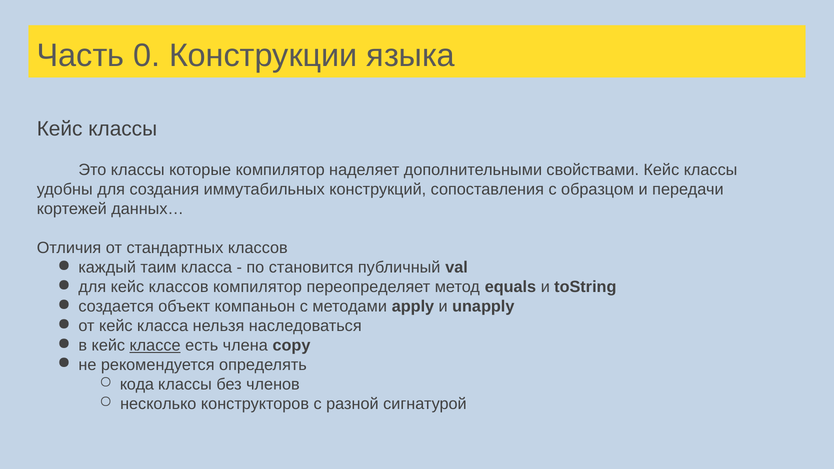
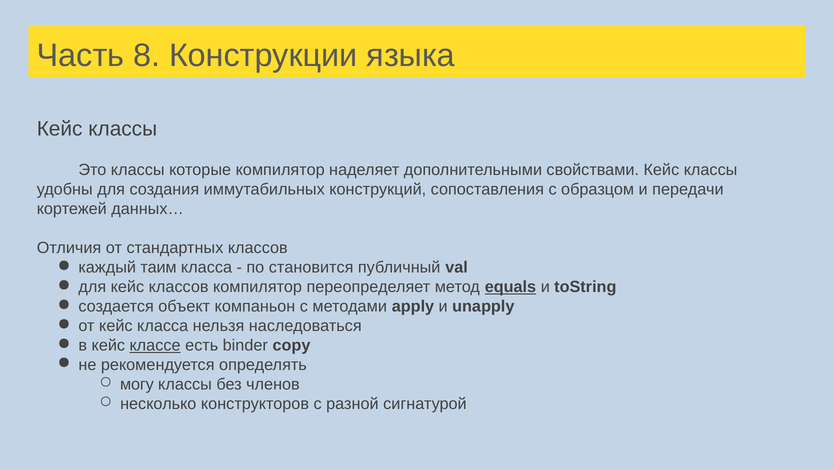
0: 0 -> 8
equals underline: none -> present
члена: члена -> binder
кода: кода -> могу
